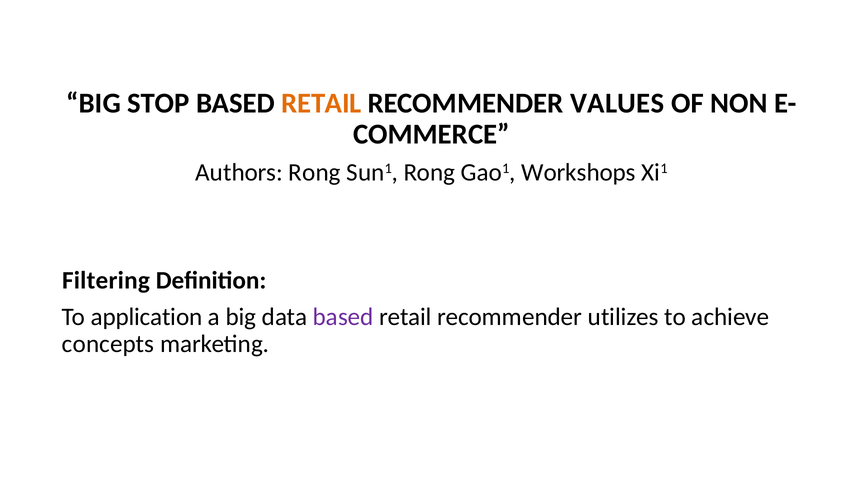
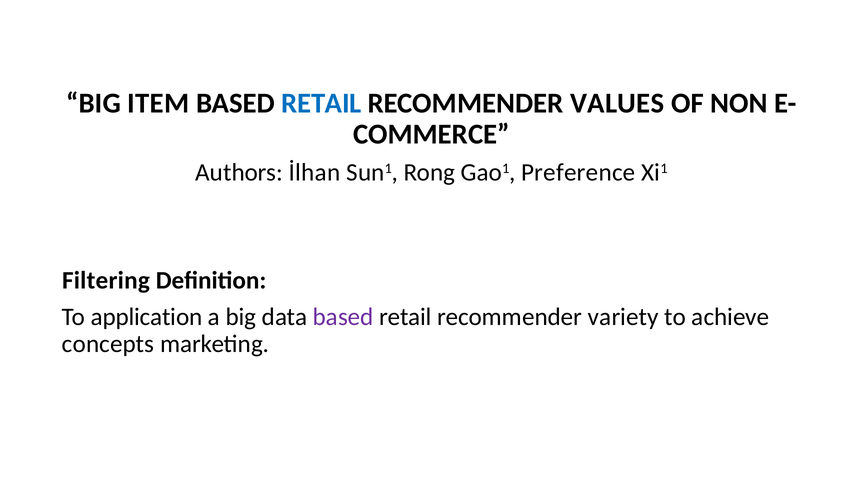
STOP: STOP -> ITEM
RETAIL at (322, 103) colour: orange -> blue
Authors Rong: Rong -> İlhan
Workshops: Workshops -> Preference
utilizes: utilizes -> variety
